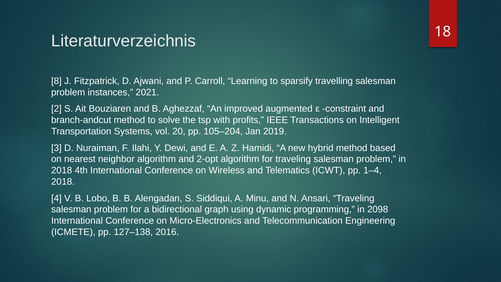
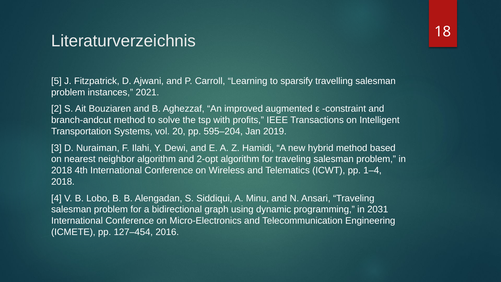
8: 8 -> 5
105–204: 105–204 -> 595–204
2098: 2098 -> 2031
127–138: 127–138 -> 127–454
